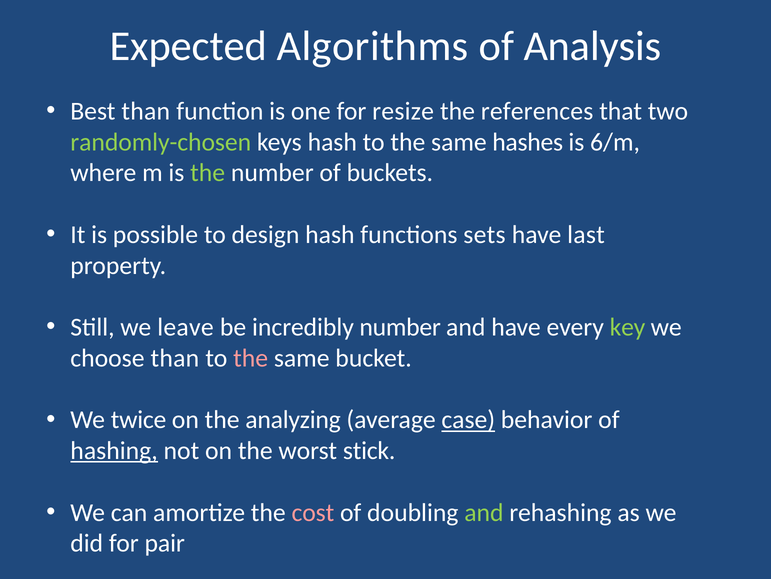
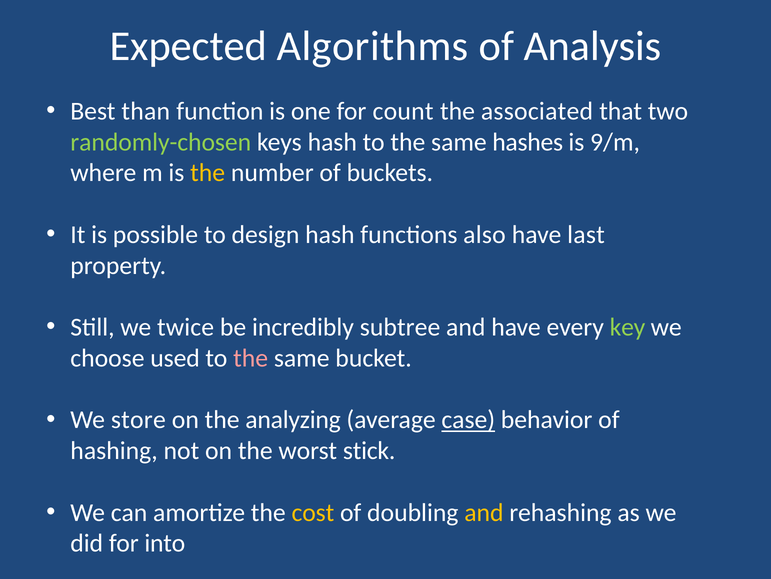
resize: resize -> count
references: references -> associated
6/m: 6/m -> 9/m
the at (208, 173) colour: light green -> yellow
sets: sets -> also
leave: leave -> twice
incredibly number: number -> subtree
choose than: than -> used
twice: twice -> store
hashing underline: present -> none
cost colour: pink -> yellow
and at (484, 512) colour: light green -> yellow
pair: pair -> into
